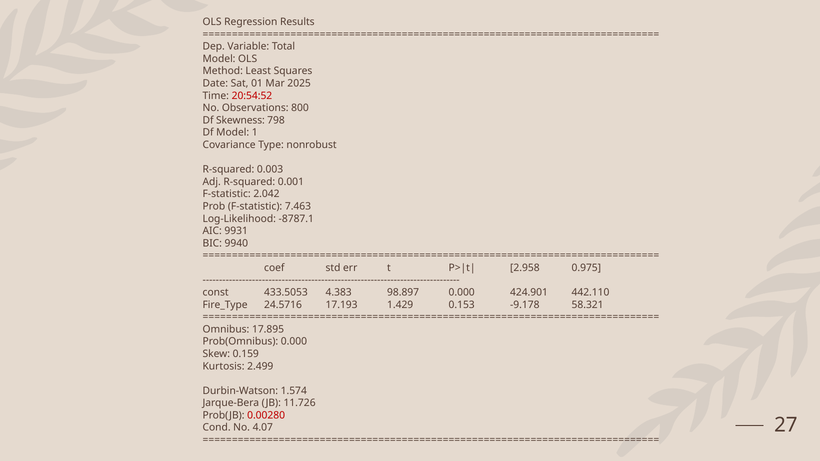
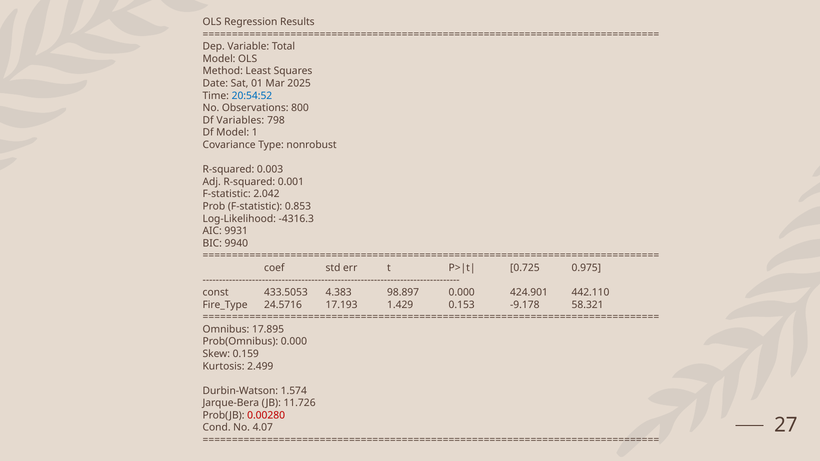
20:54:52 colour: red -> blue
Skewness: Skewness -> Variables
7.463: 7.463 -> 0.853
-8787.1: -8787.1 -> -4316.3
2.958: 2.958 -> 0.725
